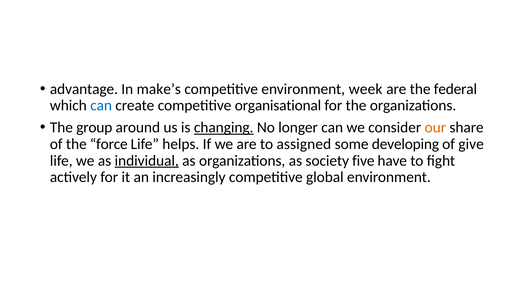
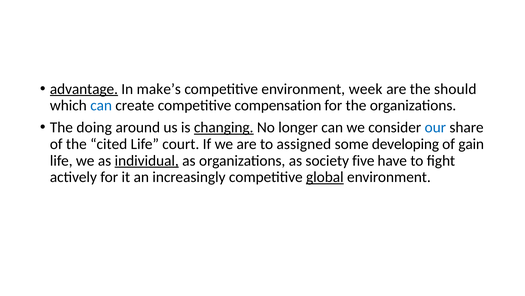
advantage underline: none -> present
federal: federal -> should
organisational: organisational -> compensation
group: group -> doing
our colour: orange -> blue
force: force -> cited
helps: helps -> court
give: give -> gain
global underline: none -> present
